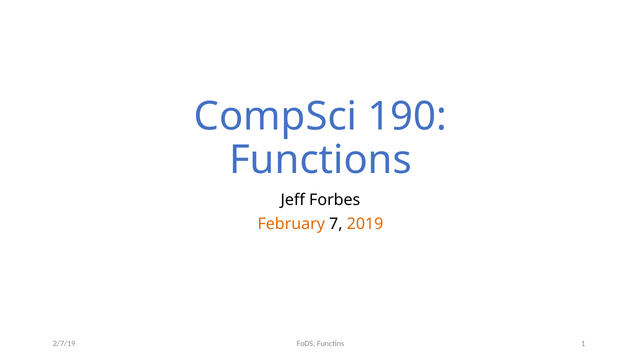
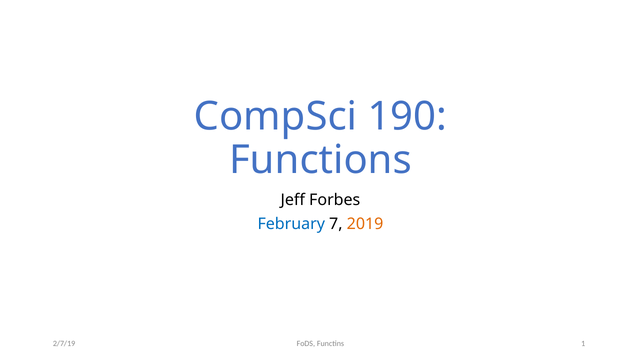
February colour: orange -> blue
